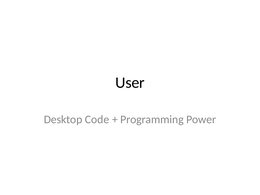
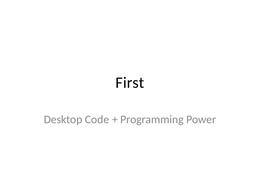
User: User -> First
